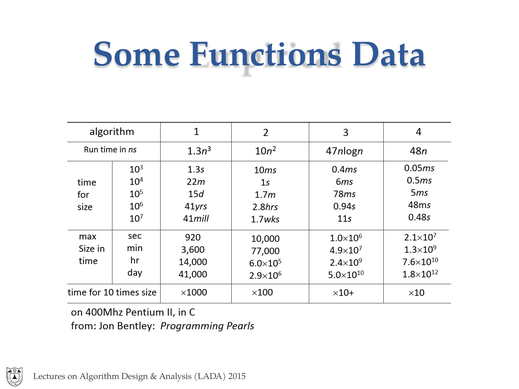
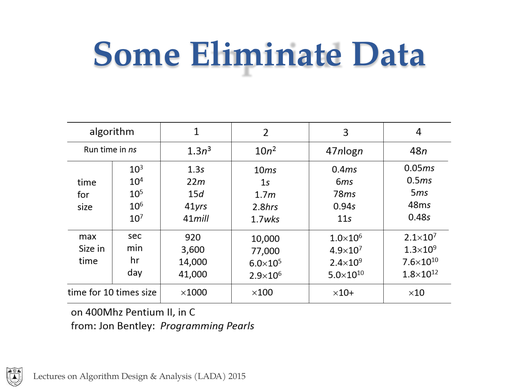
Functions: Functions -> Eliminate
